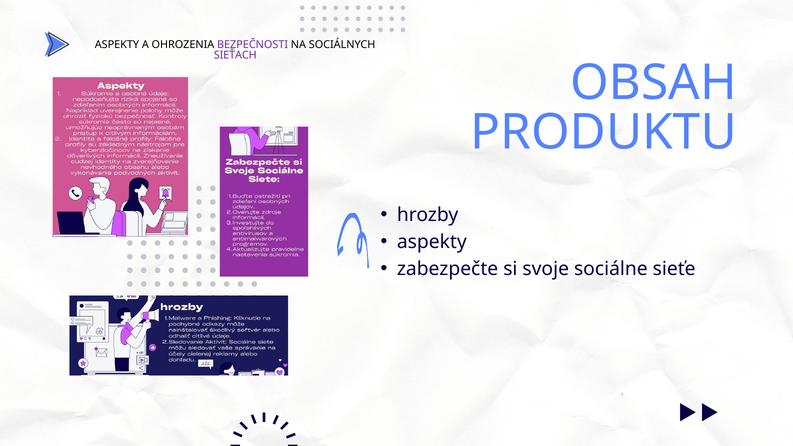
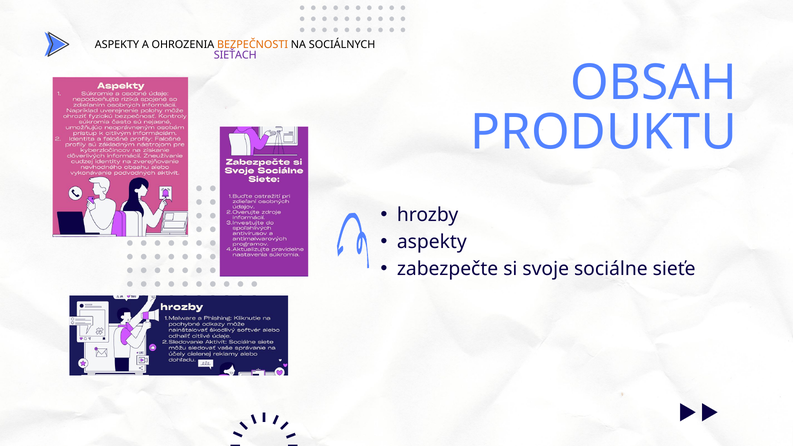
BEZPEČNOSTI colour: purple -> orange
